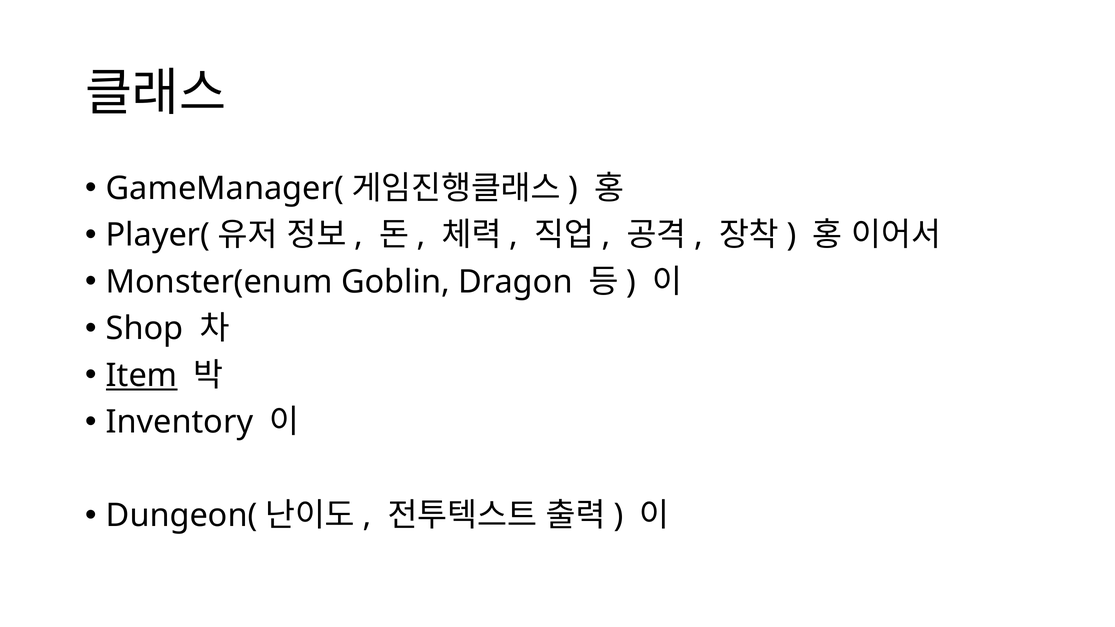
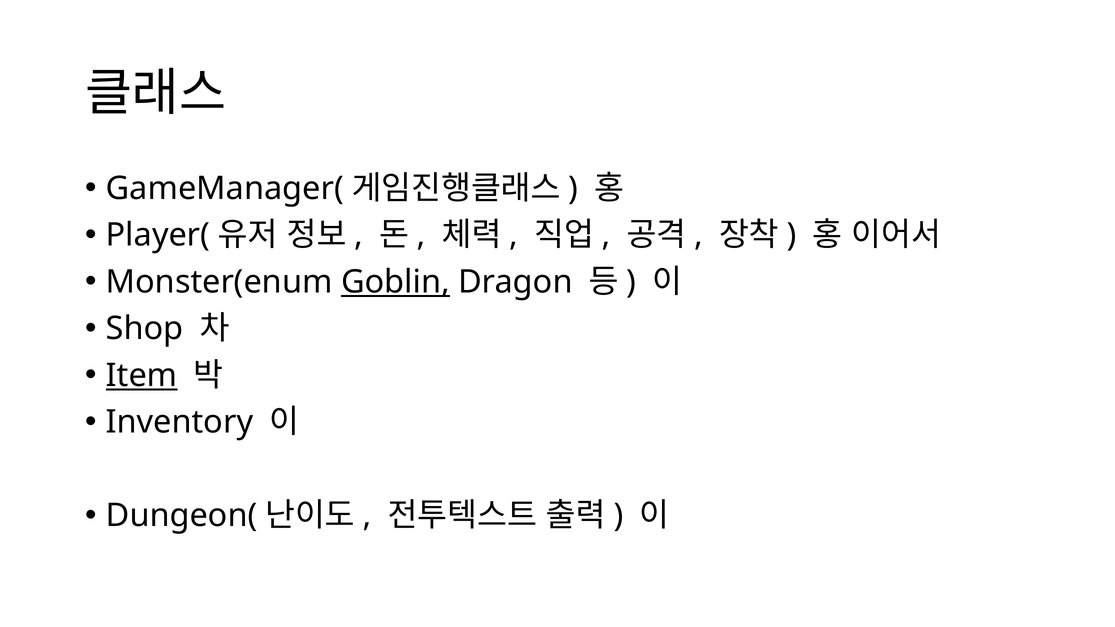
Goblin underline: none -> present
